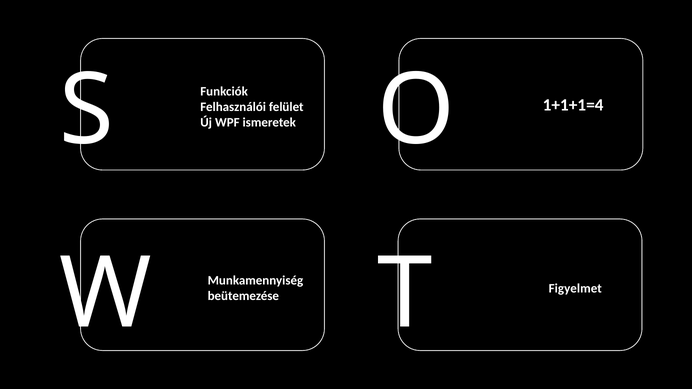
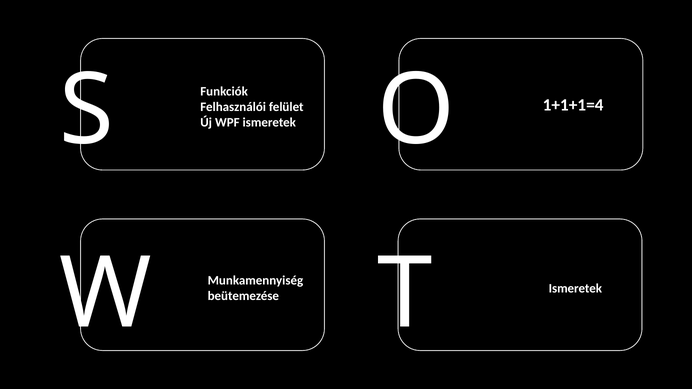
Figyelmet at (575, 289): Figyelmet -> Ismeretek
